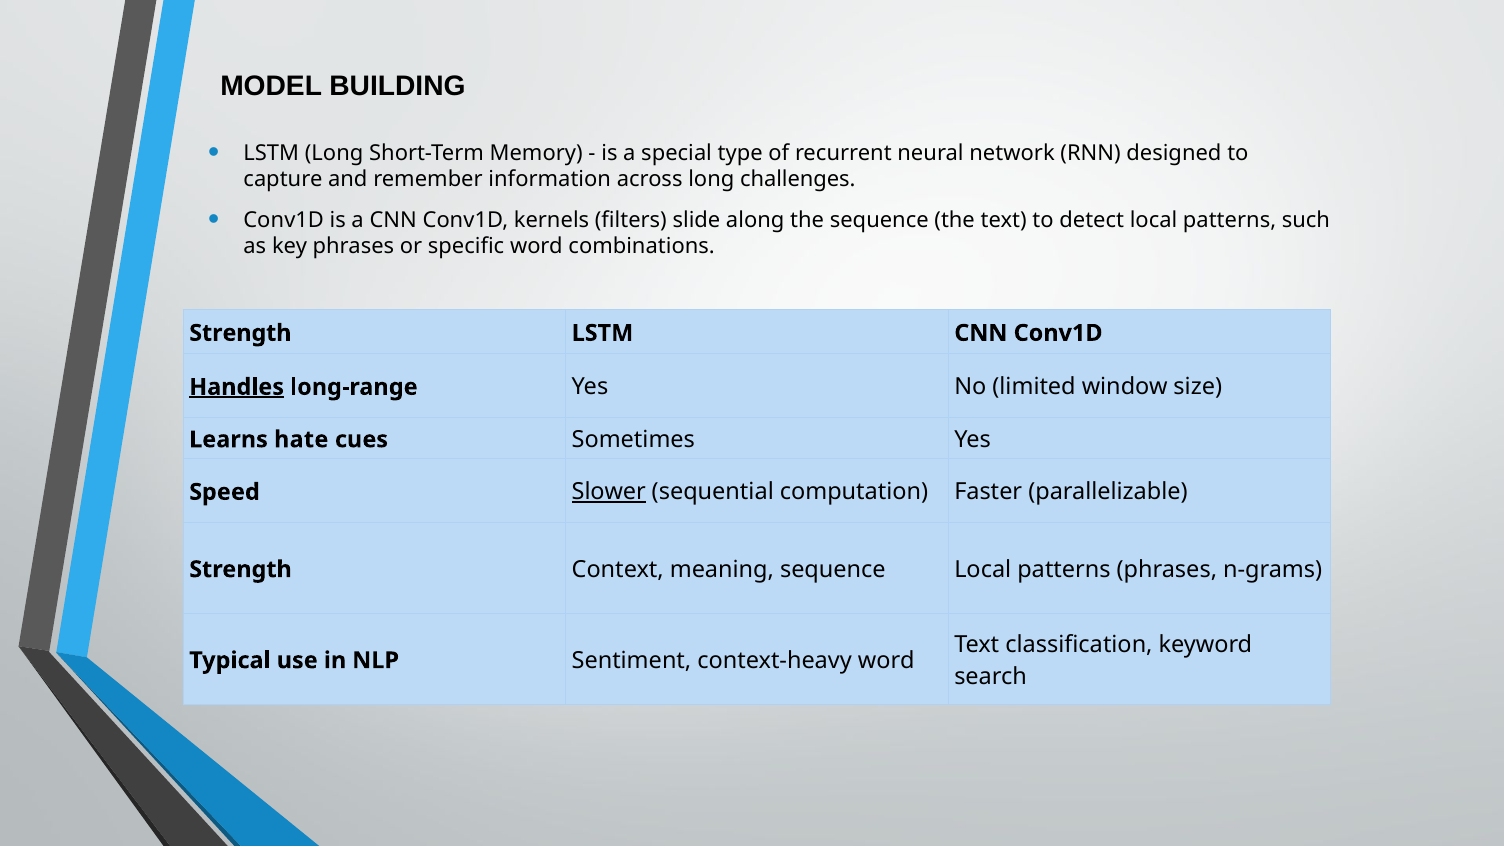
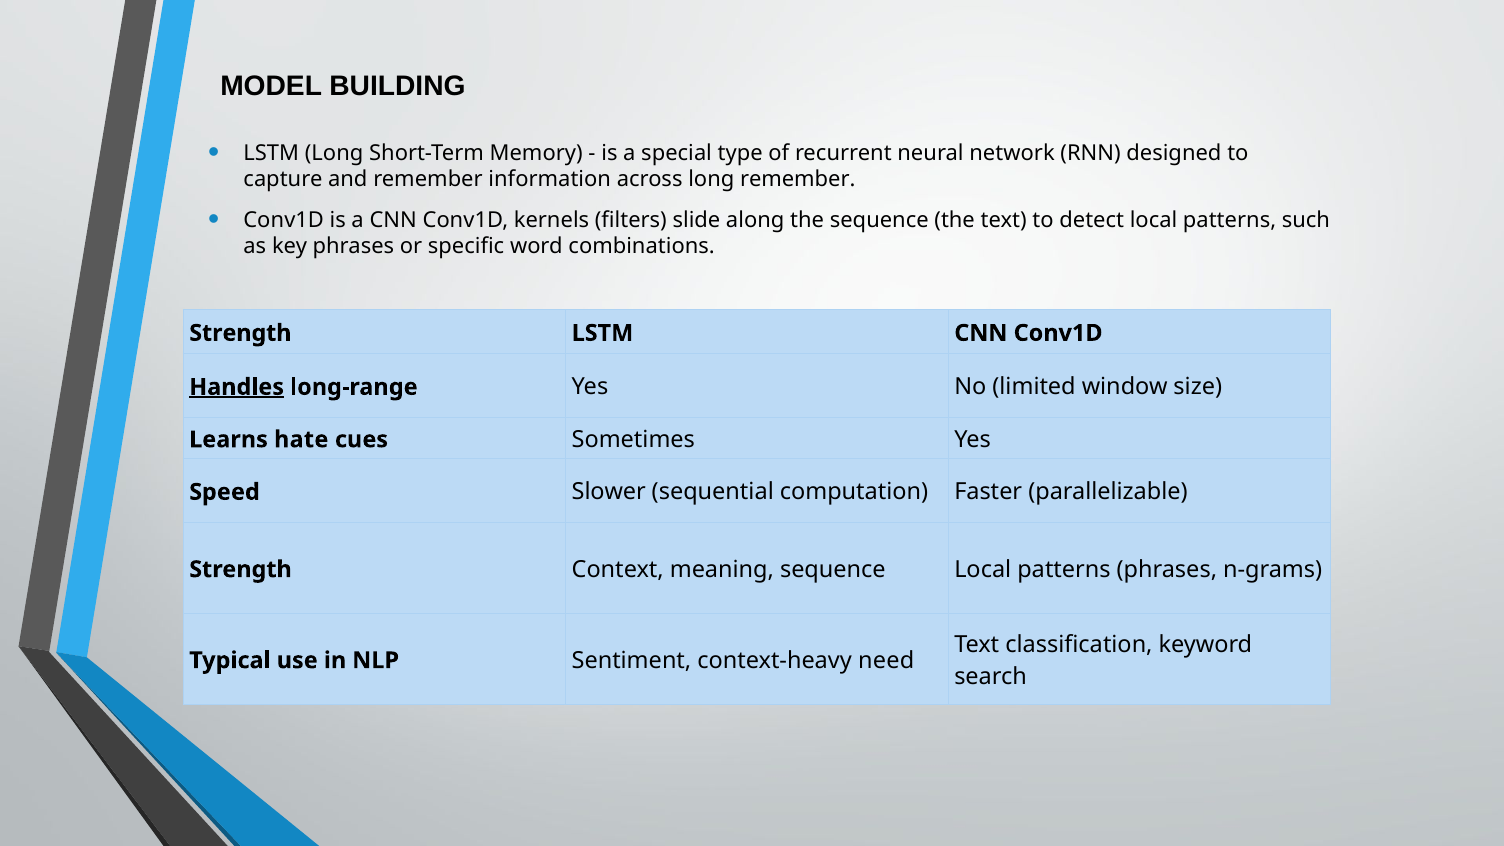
long challenges: challenges -> remember
Slower underline: present -> none
context-heavy word: word -> need
